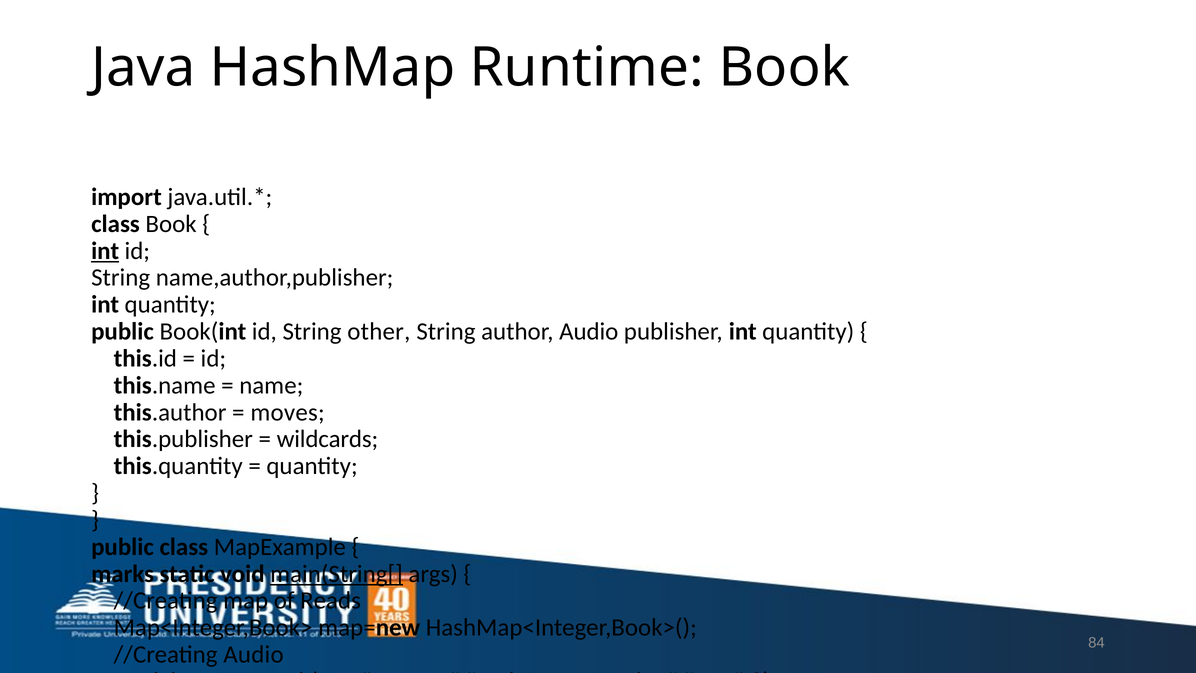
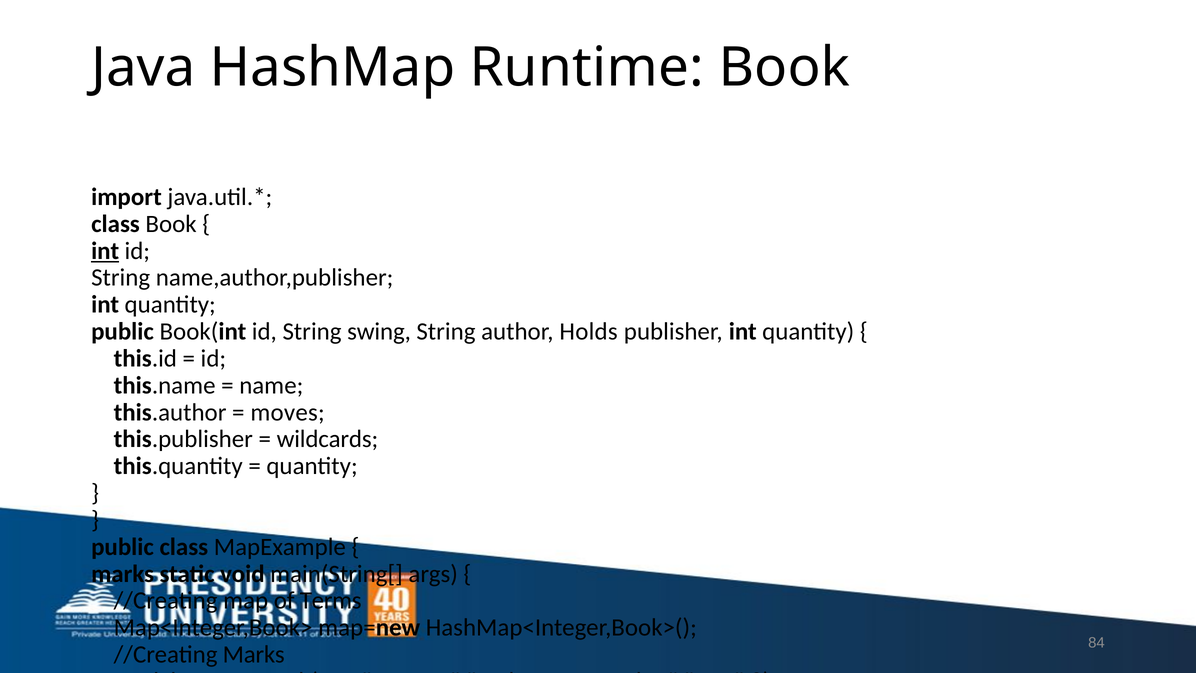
other: other -> swing
author Audio: Audio -> Holds
main(String[ underline: present -> none
Reads: Reads -> Terms
//Creating Audio: Audio -> Marks
